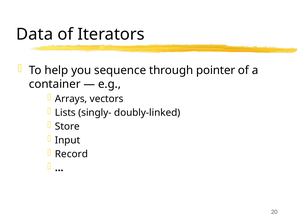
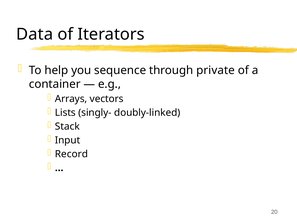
pointer: pointer -> private
Store: Store -> Stack
